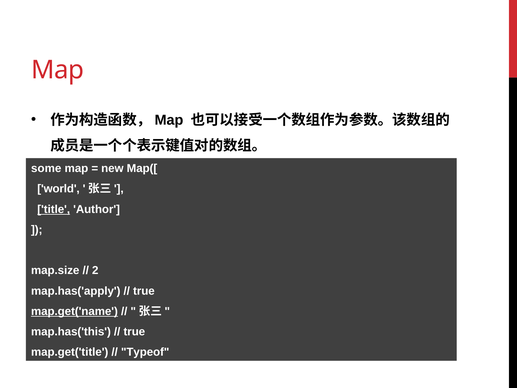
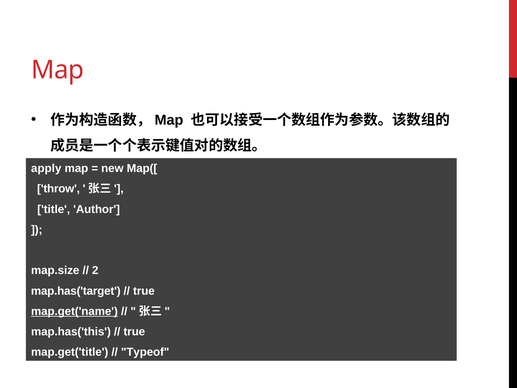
some: some -> apply
world: world -> throw
title underline: present -> none
map.has('apply: map.has('apply -> map.has('target
